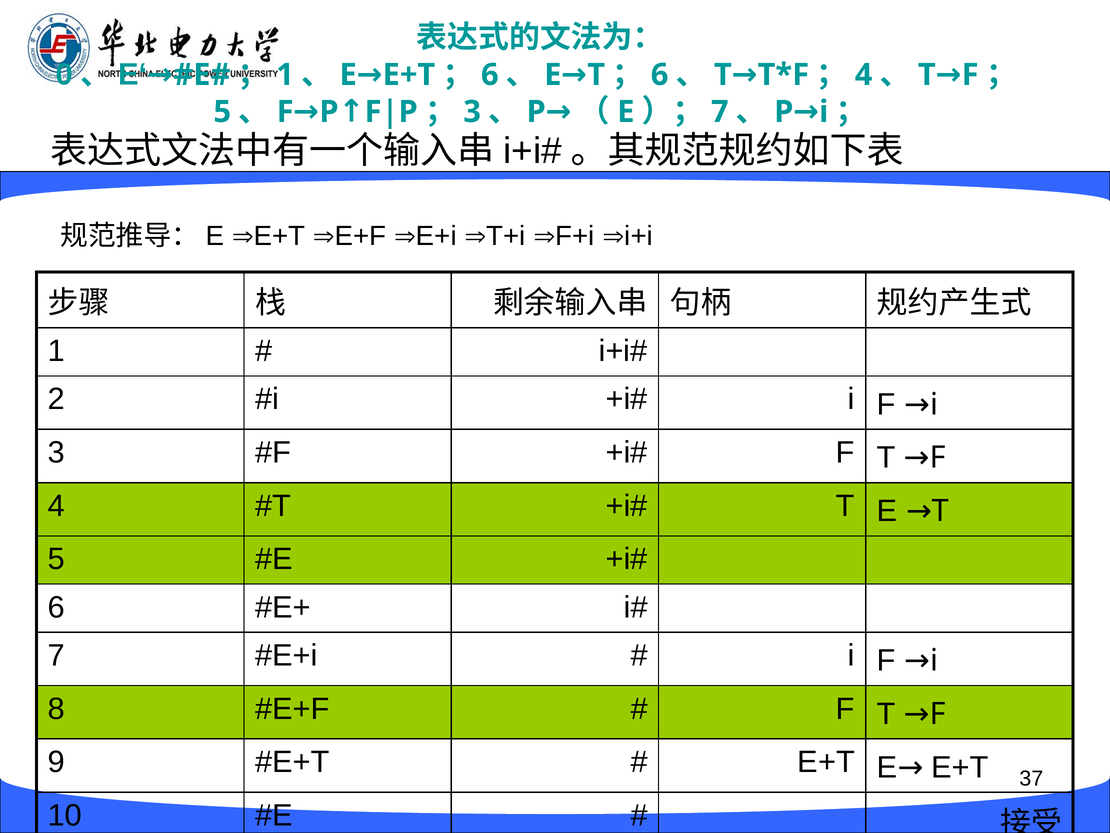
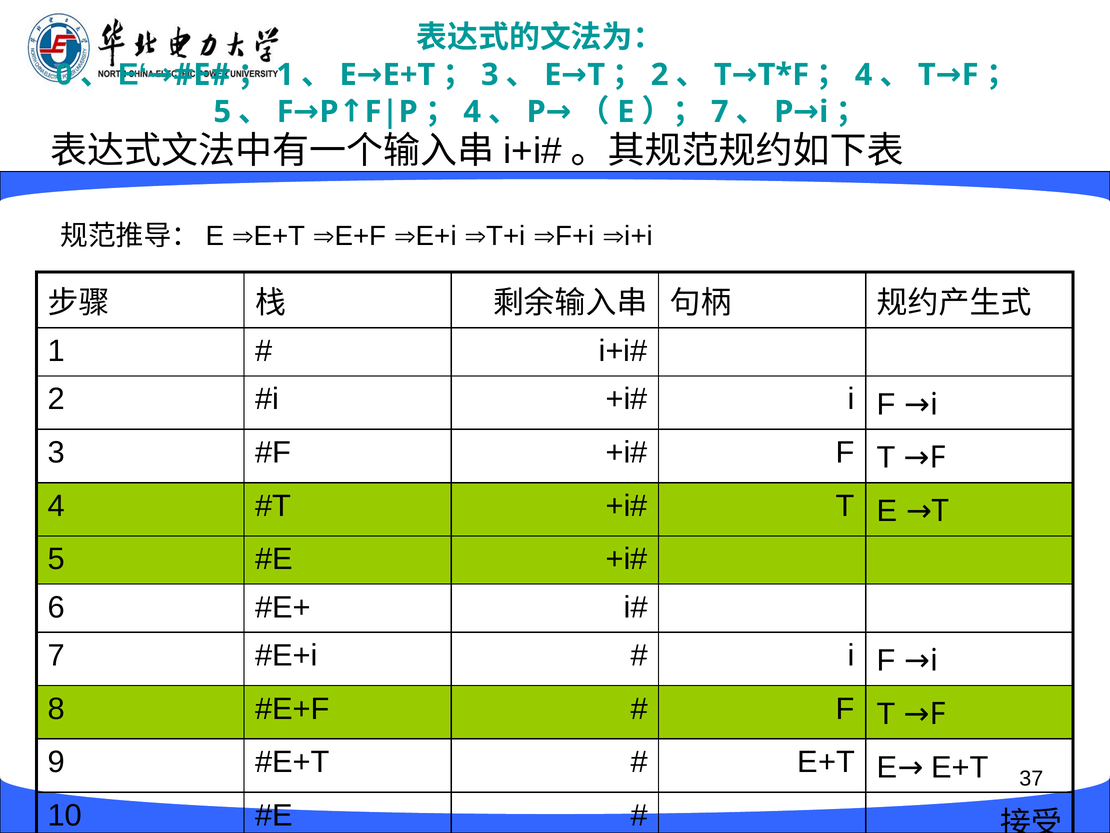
6 at (490, 75): 6 -> 3
6 at (660, 75): 6 -> 2
3 at (472, 112): 3 -> 4
